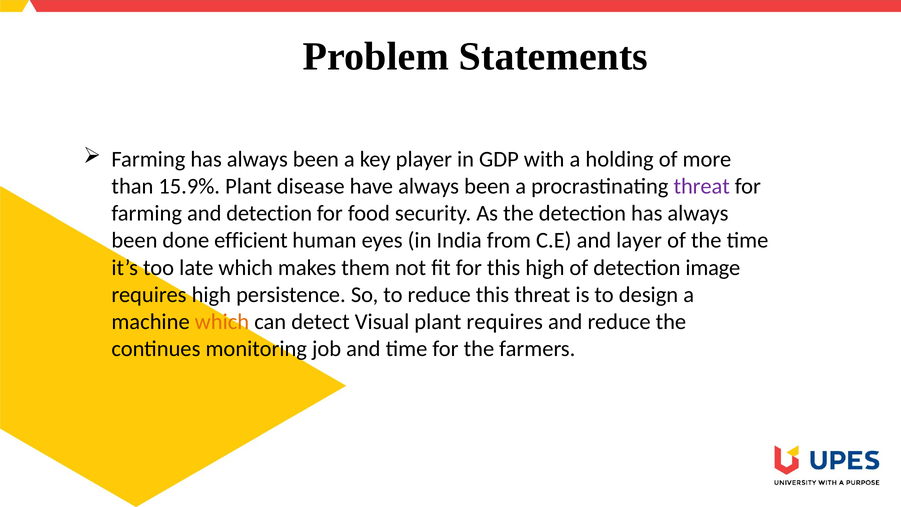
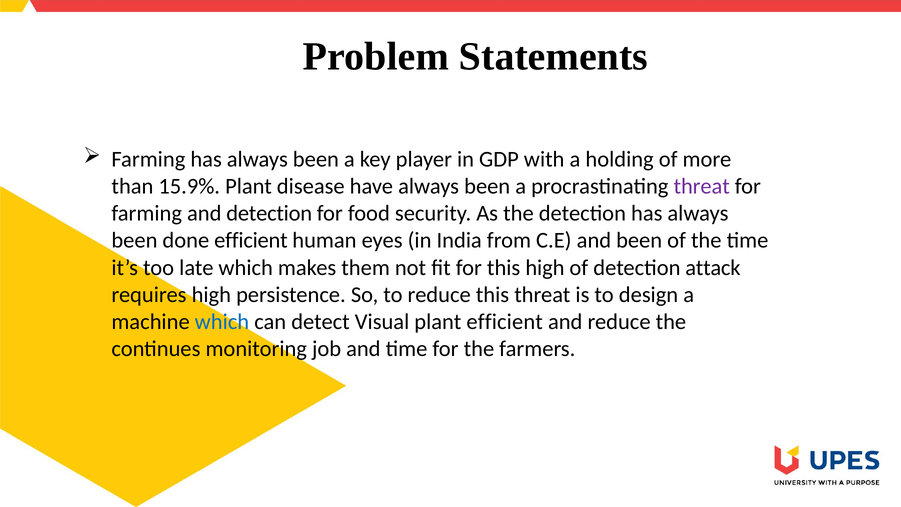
and layer: layer -> been
image: image -> attack
which at (222, 322) colour: orange -> blue
plant requires: requires -> efficient
